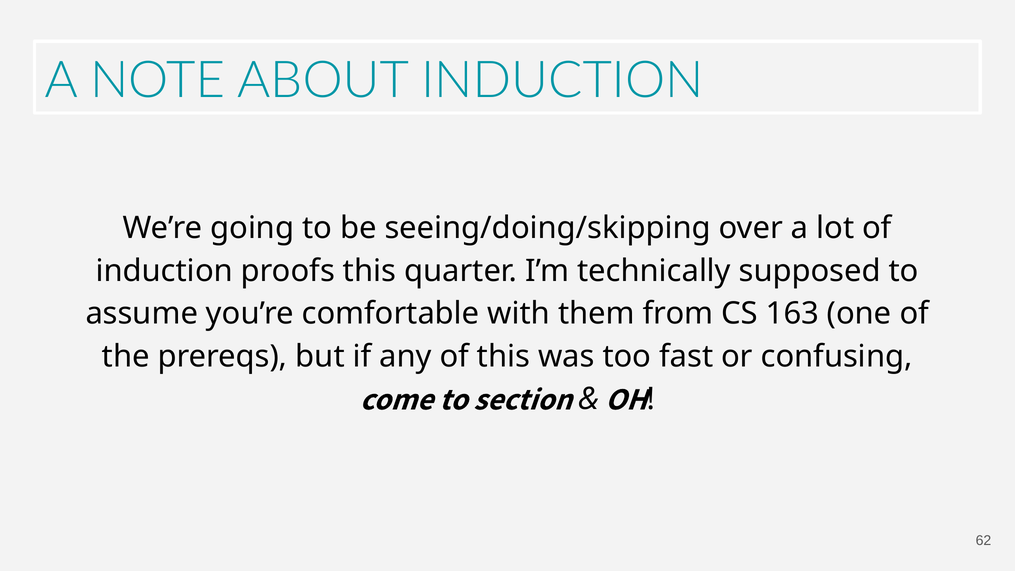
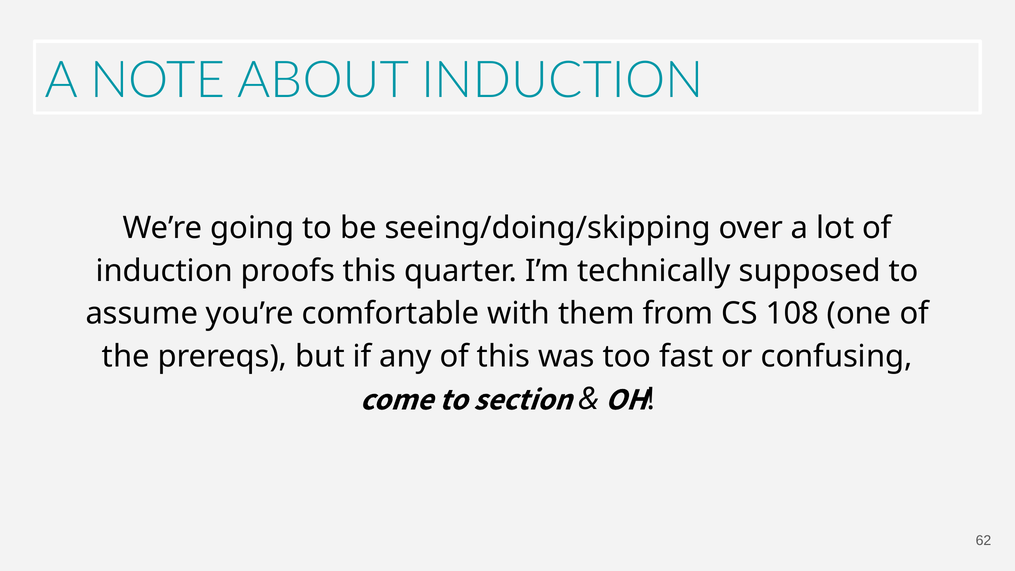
163: 163 -> 108
